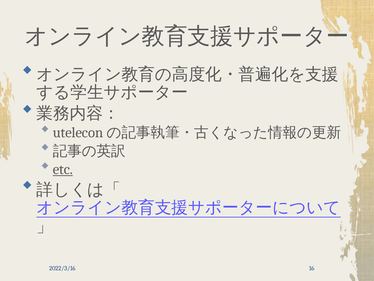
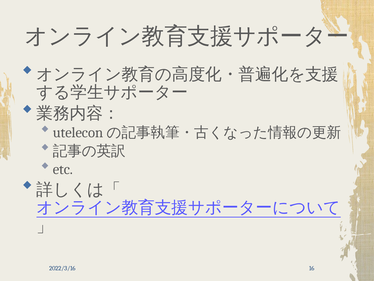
etc underline: present -> none
